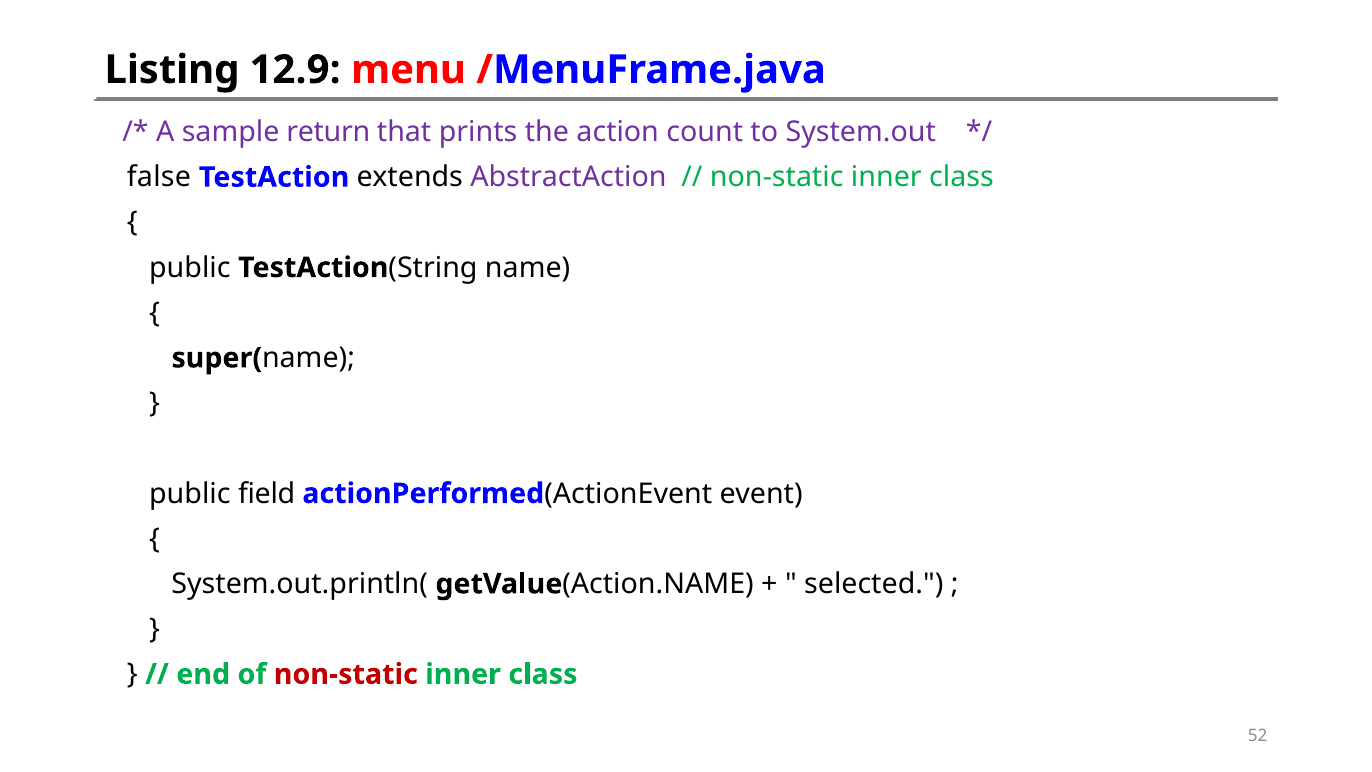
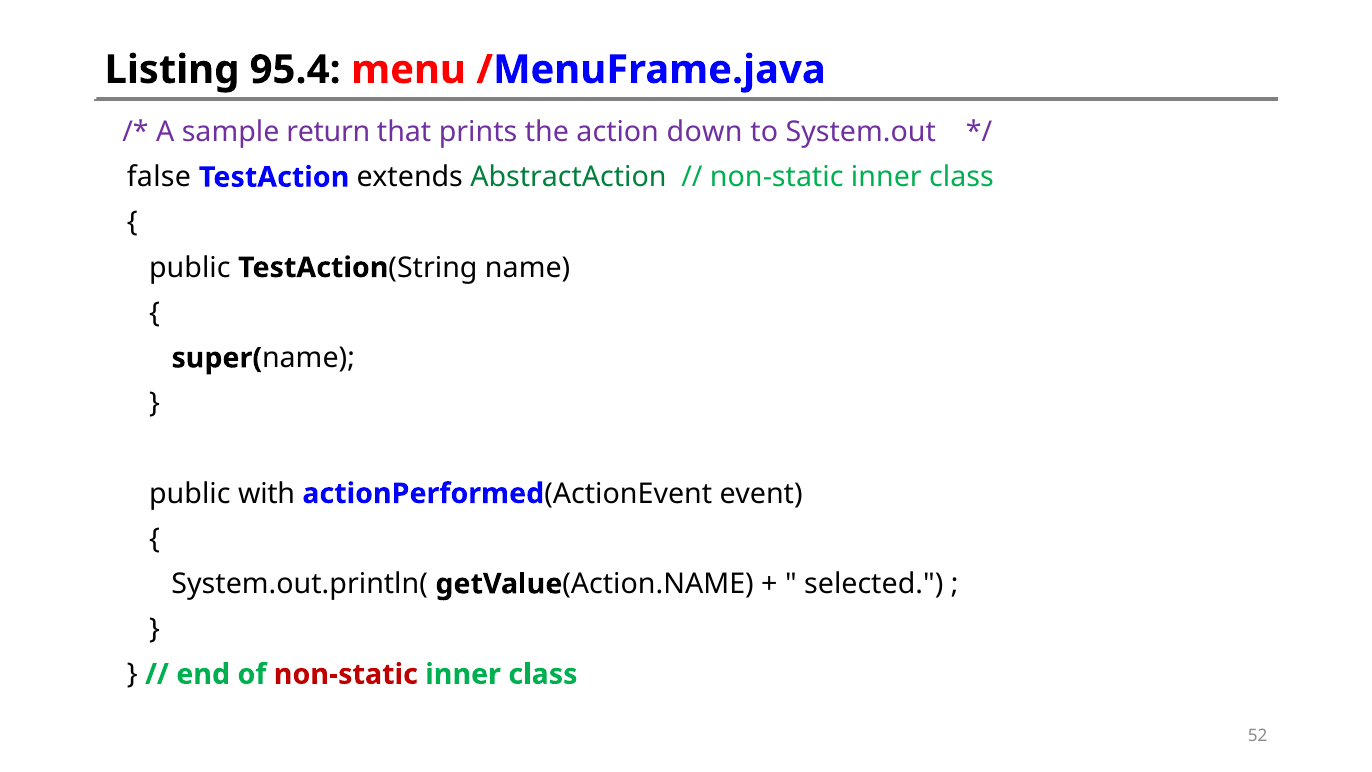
12.9: 12.9 -> 95.4
count: count -> down
AbstractAction colour: purple -> green
field: field -> with
